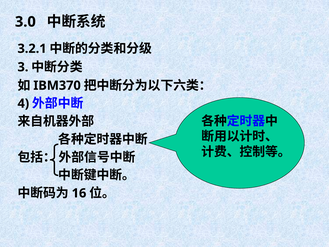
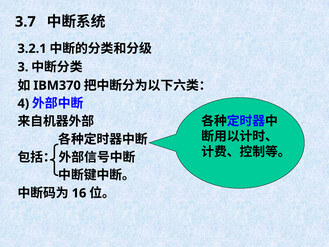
3.0: 3.0 -> 3.7
